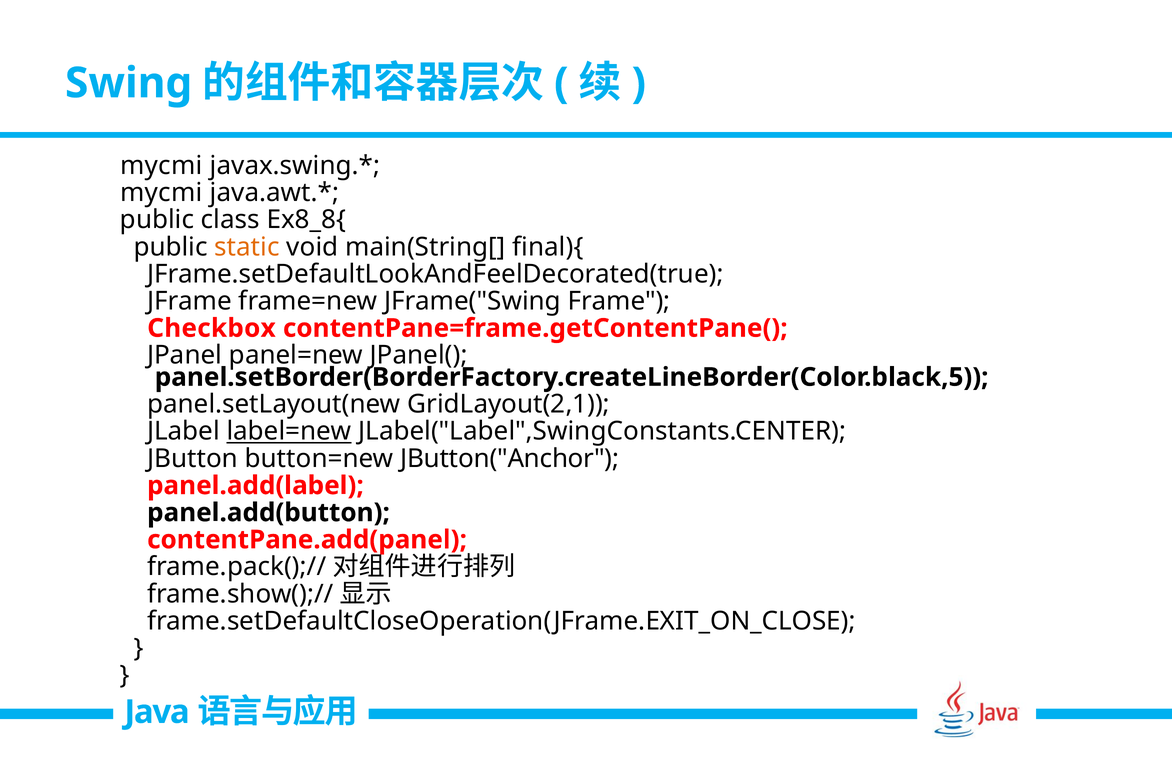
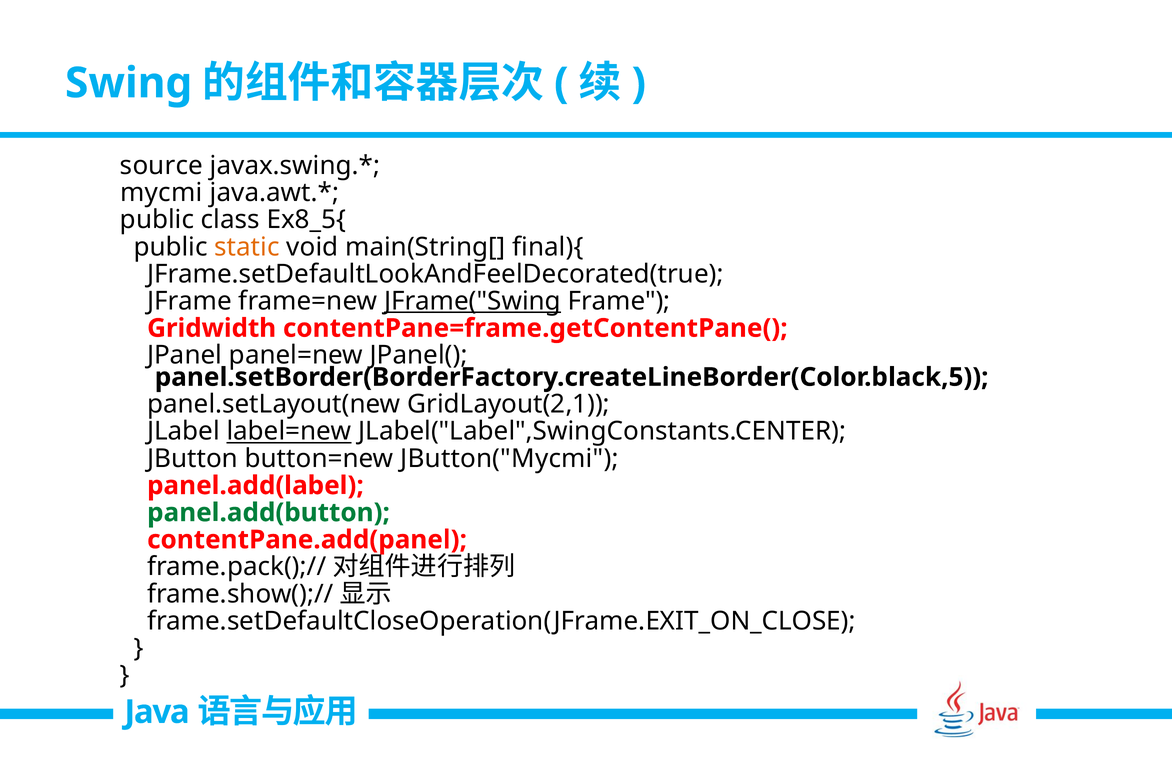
mycmi at (161, 165): mycmi -> source
Ex8_8{: Ex8_8{ -> Ex8_5{
JFrame("Swing underline: none -> present
Checkbox: Checkbox -> Gridwidth
JButton("Anchor: JButton("Anchor -> JButton("Mycmi
panel.add(button colour: black -> green
